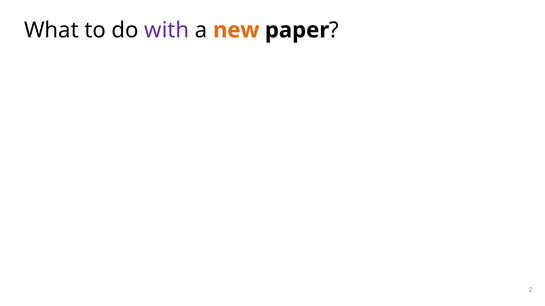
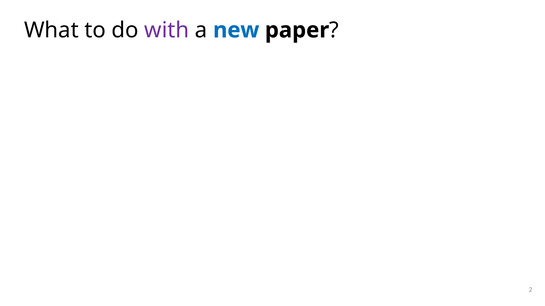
new colour: orange -> blue
